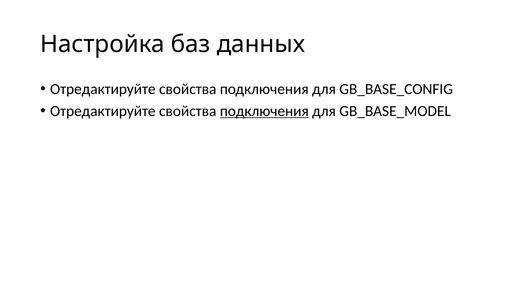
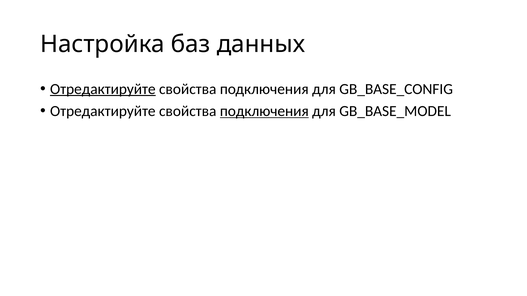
Отредактируйте at (103, 89) underline: none -> present
